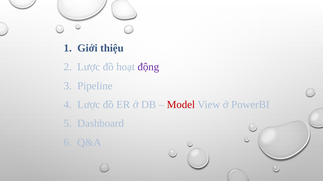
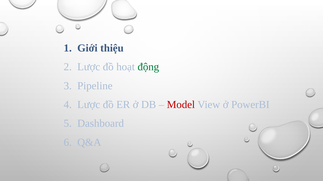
động colour: purple -> green
